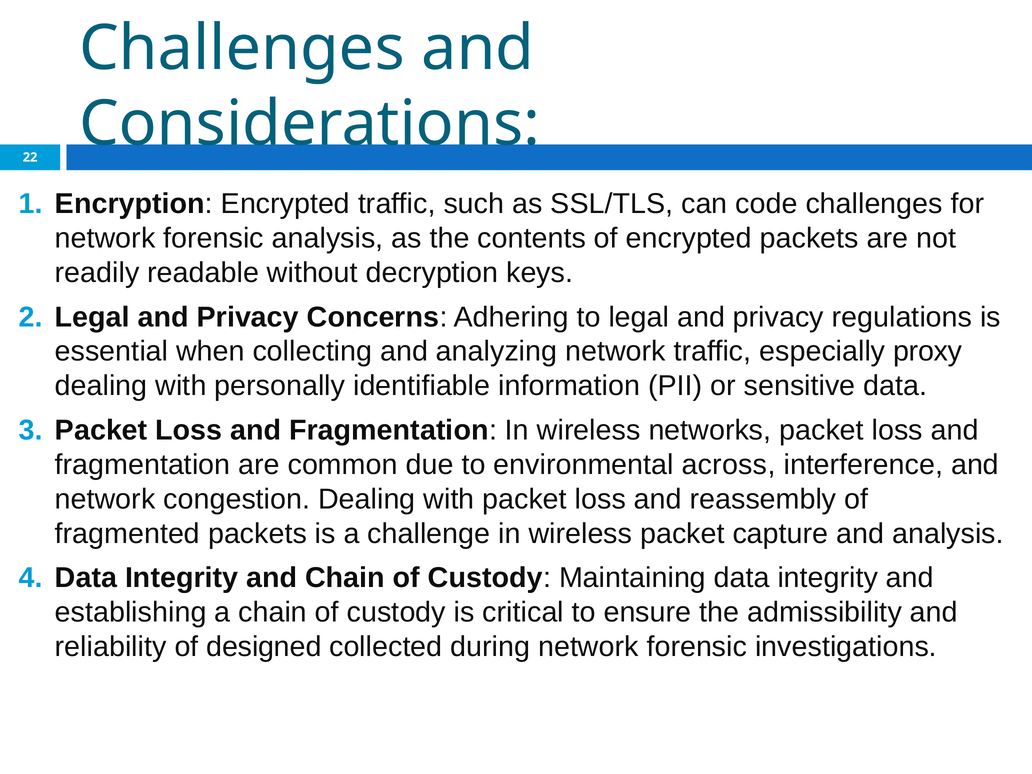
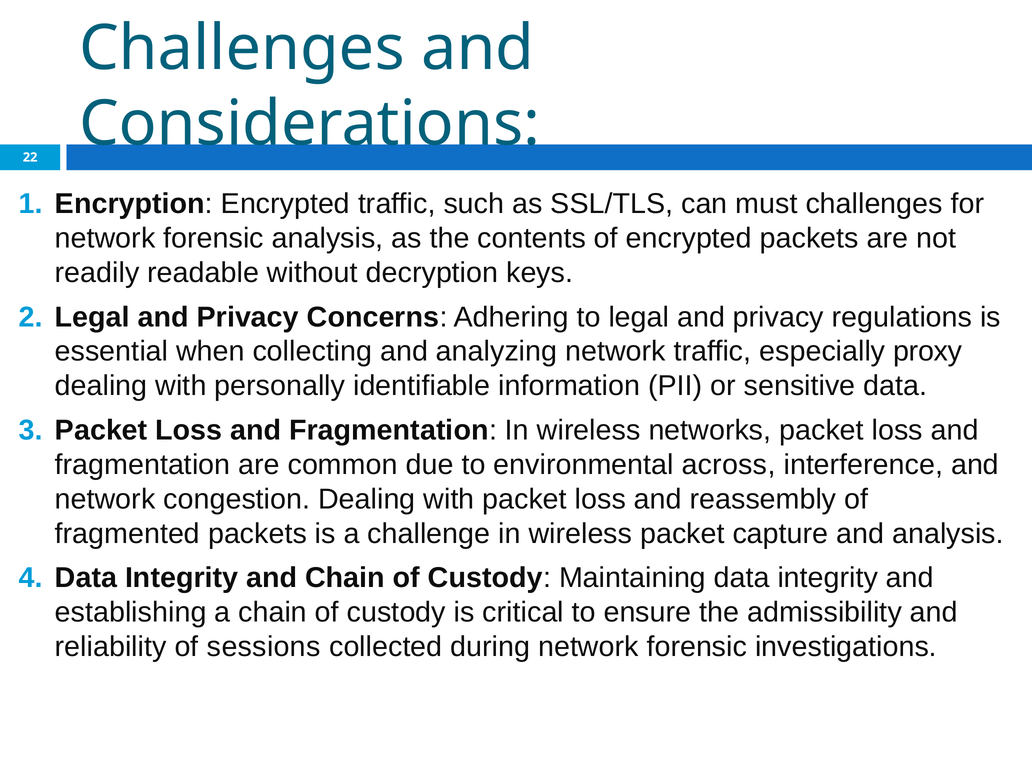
code: code -> must
designed: designed -> sessions
